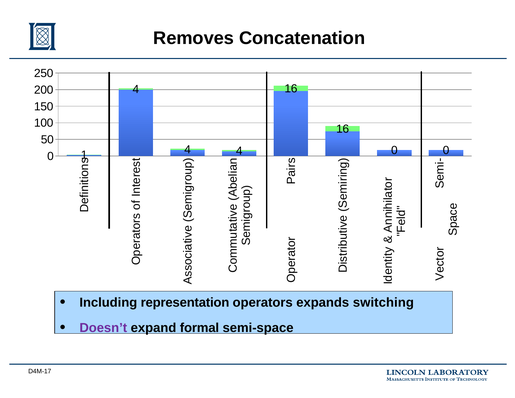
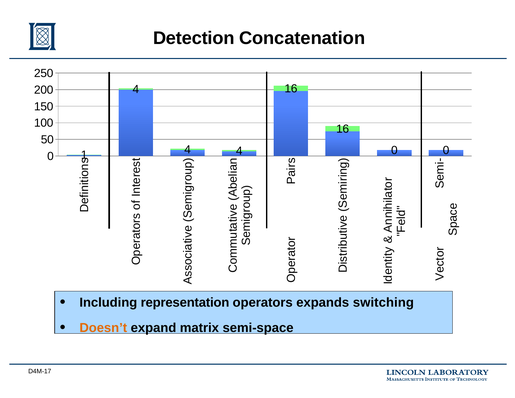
Removes: Removes -> Detection
Doesn’t colour: purple -> orange
formal: formal -> matrix
